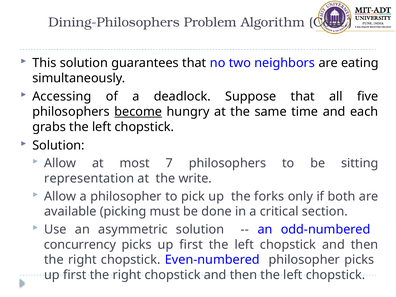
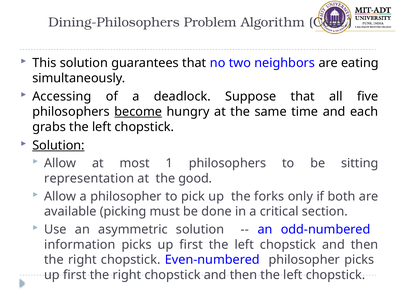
Solution at (58, 145) underline: none -> present
7: 7 -> 1
write: write -> good
concurrency: concurrency -> information
